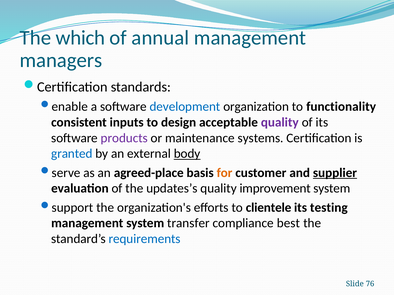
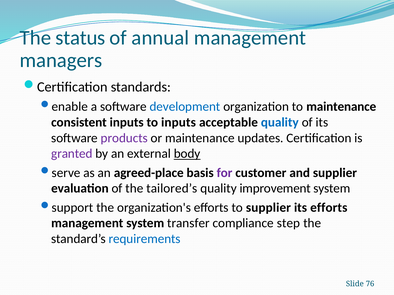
which: which -> status
to functionality: functionality -> maintenance
to design: design -> inputs
quality at (280, 122) colour: purple -> blue
systems: systems -> updates
granted colour: blue -> purple
for colour: orange -> purple
supplier at (335, 173) underline: present -> none
updates’s: updates’s -> tailored’s
to clientele: clientele -> supplier
its testing: testing -> efforts
best: best -> step
